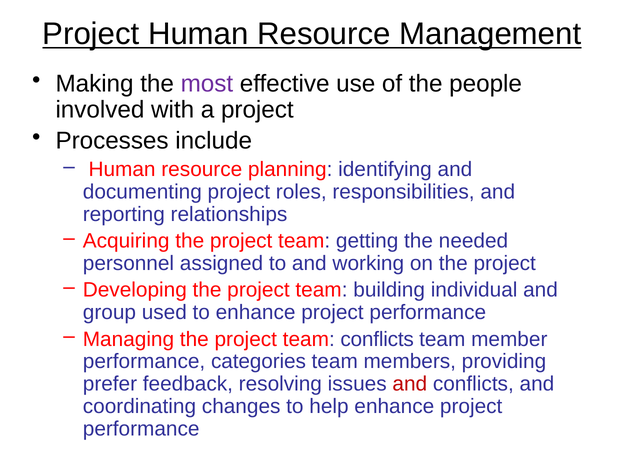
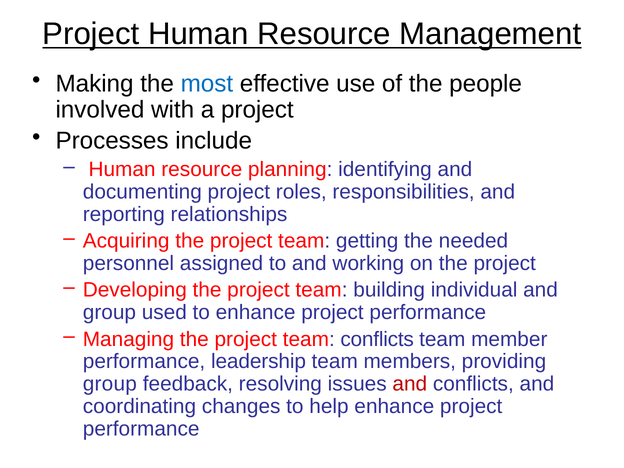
most colour: purple -> blue
categories: categories -> leadership
prefer at (110, 384): prefer -> group
